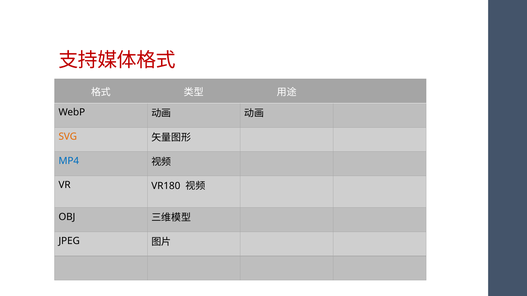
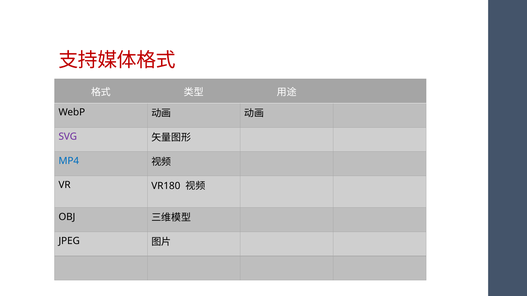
SVG colour: orange -> purple
